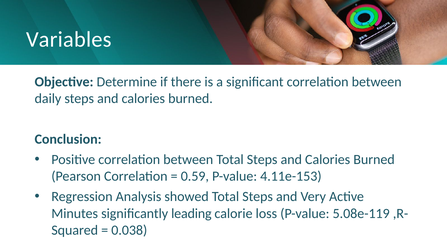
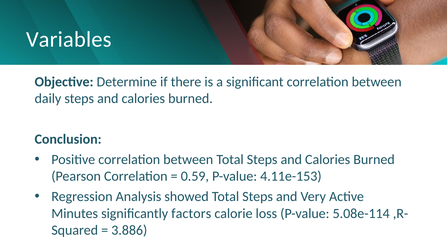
leading: leading -> factors
5.08e-119: 5.08e-119 -> 5.08e-114
0.038: 0.038 -> 3.886
